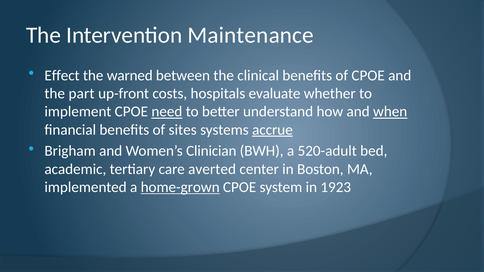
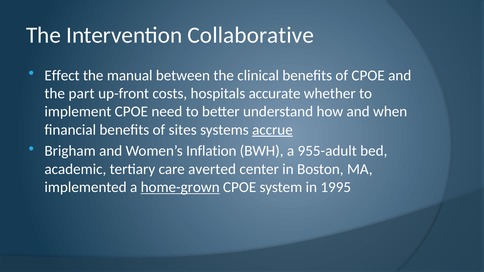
Maintenance: Maintenance -> Collaborative
warned: warned -> manual
evaluate: evaluate -> accurate
need underline: present -> none
when underline: present -> none
Clinician: Clinician -> Inflation
520-adult: 520-adult -> 955-adult
1923: 1923 -> 1995
